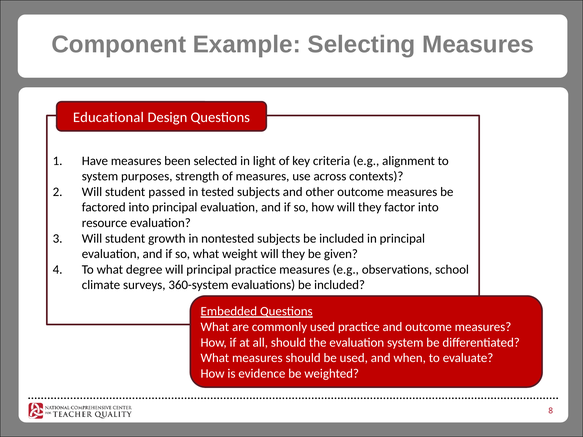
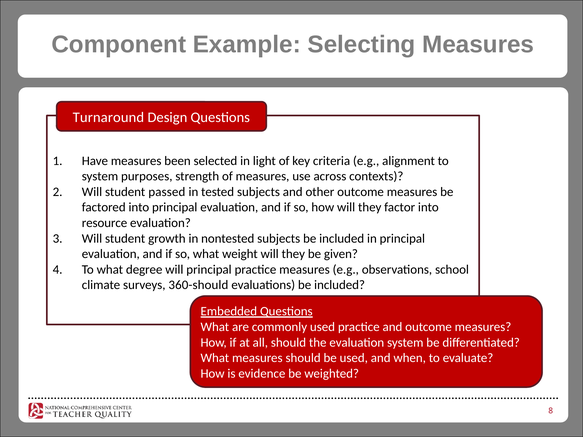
Educational: Educational -> Turnaround
360-system: 360-system -> 360-should
